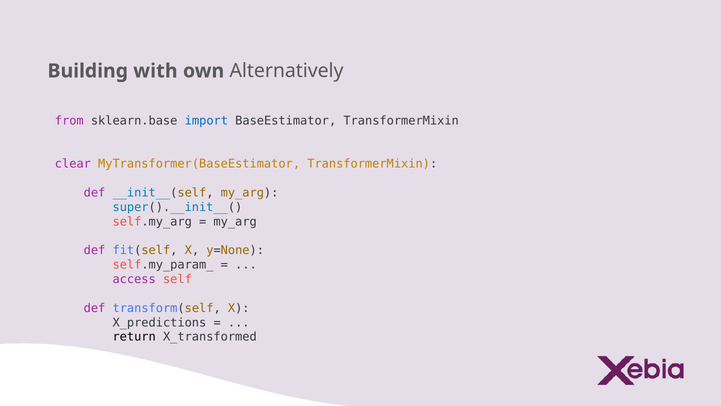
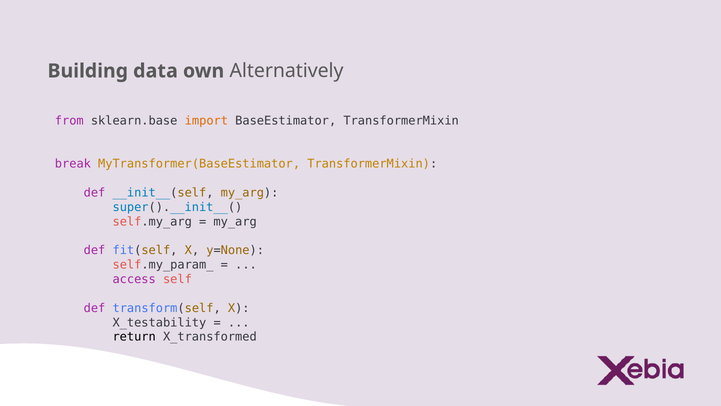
with: with -> data
import colour: blue -> orange
clear: clear -> break
X_predictions: X_predictions -> X_testability
